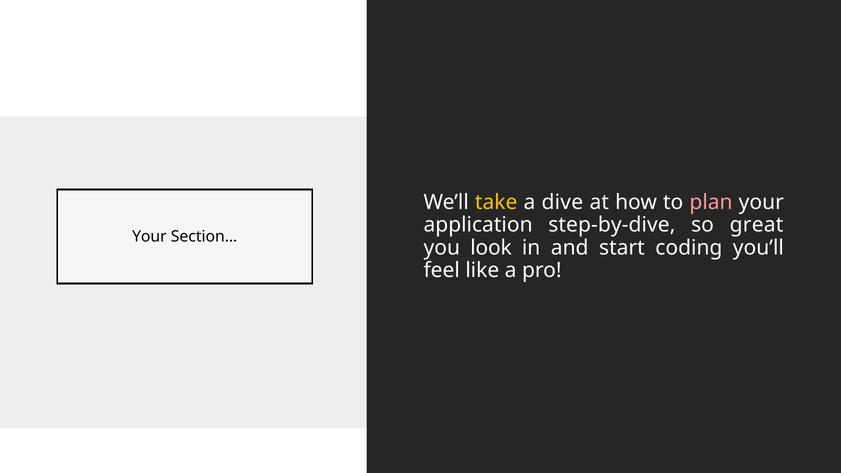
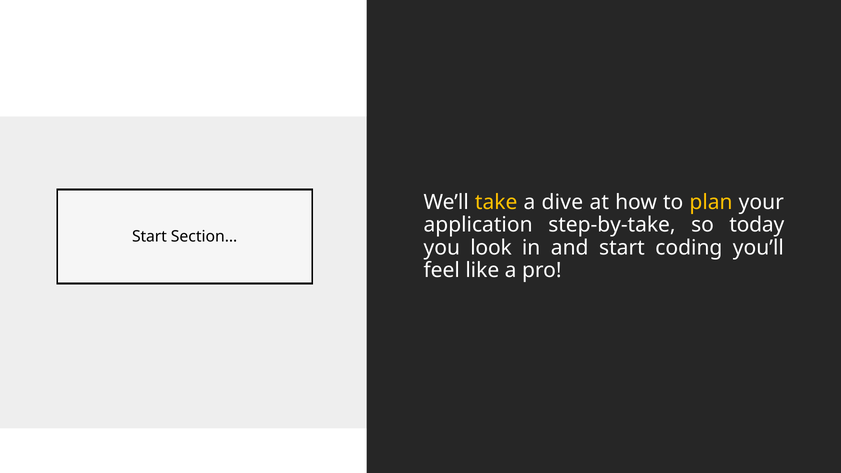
plan colour: pink -> yellow
step-by-dive: step-by-dive -> step-by-take
great: great -> today
Your at (149, 236): Your -> Start
